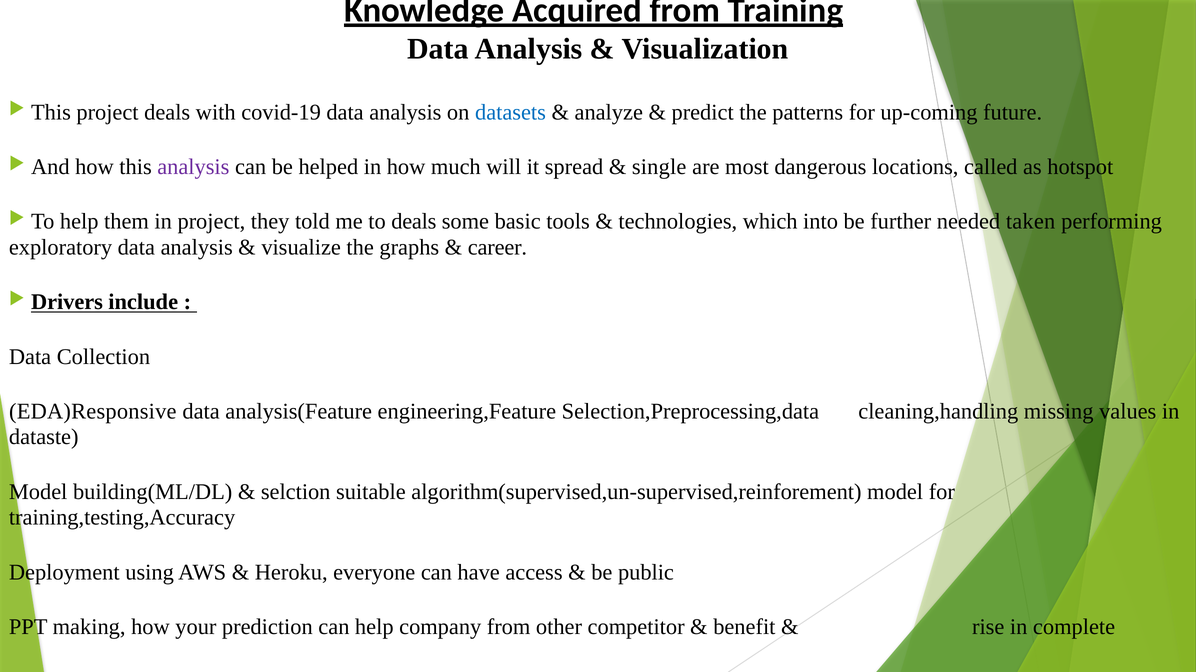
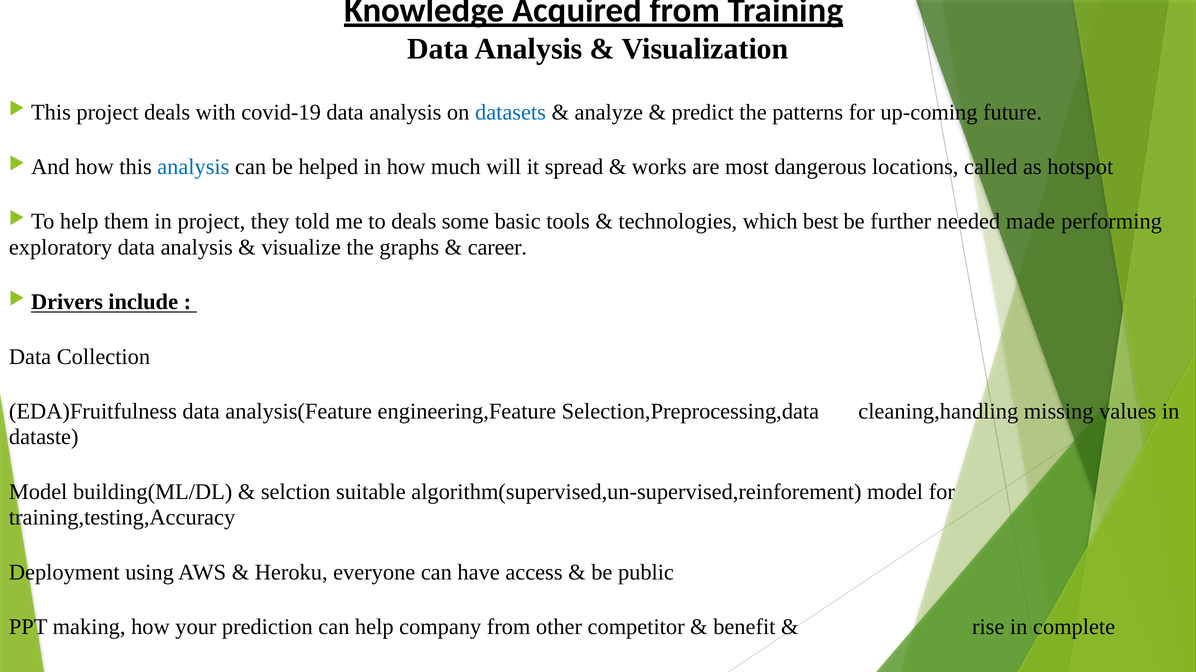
analysis at (193, 167) colour: purple -> blue
single: single -> works
into: into -> best
taken: taken -> made
EDA)Responsive: EDA)Responsive -> EDA)Fruitfulness
